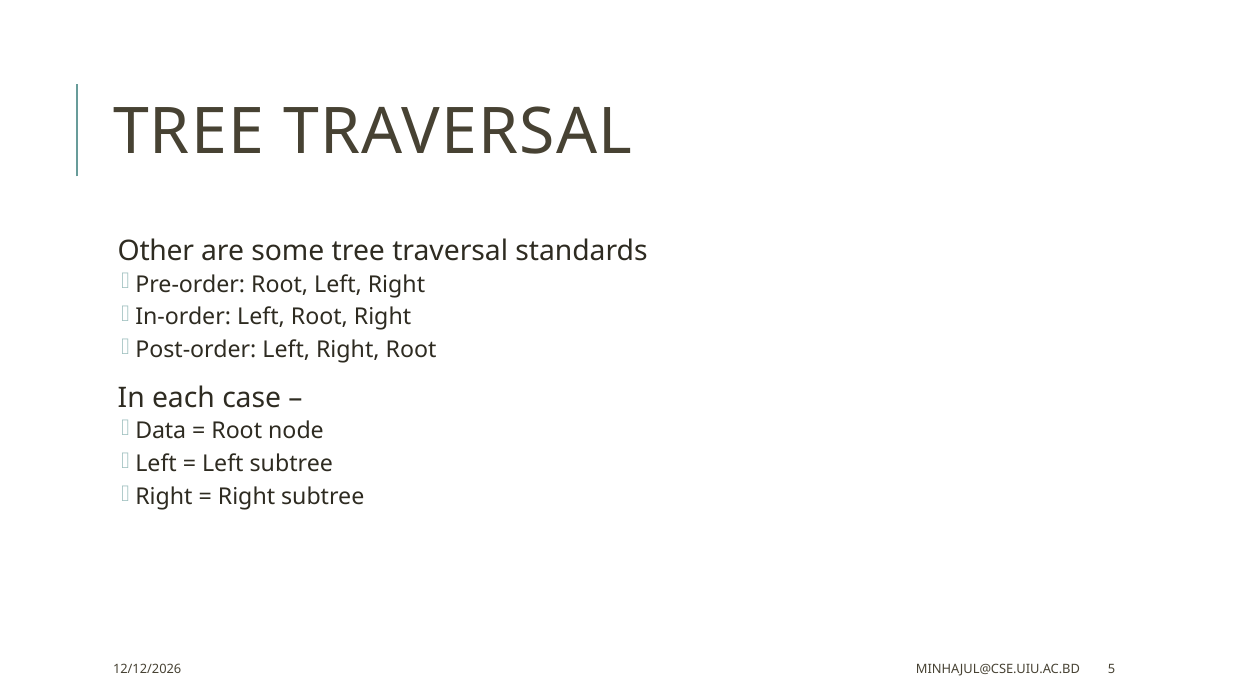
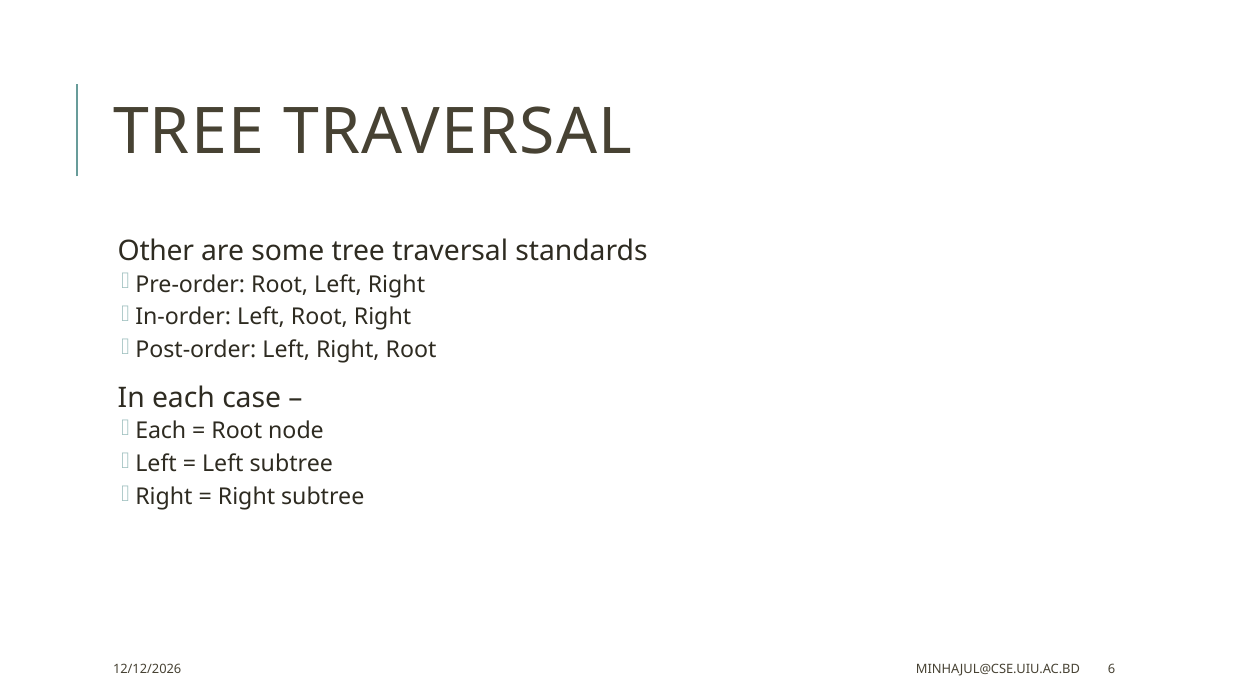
Data at (161, 431): Data -> Each
5: 5 -> 6
